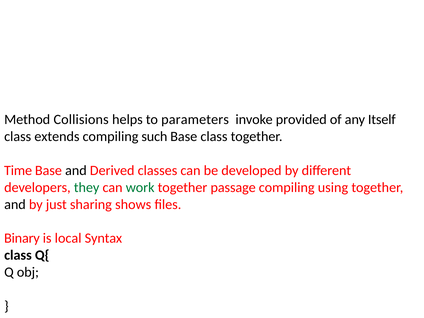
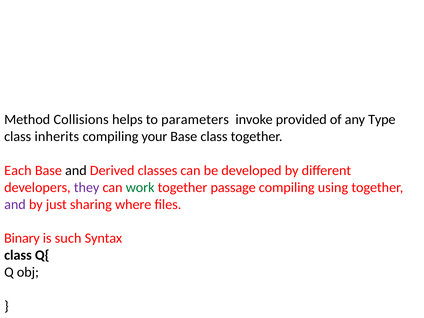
Itself: Itself -> Type
extends: extends -> inherits
such: such -> your
Time: Time -> Each
they colour: green -> purple
and at (15, 204) colour: black -> purple
shows: shows -> where
local: local -> such
